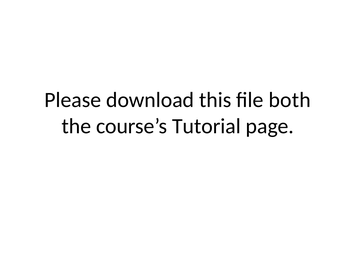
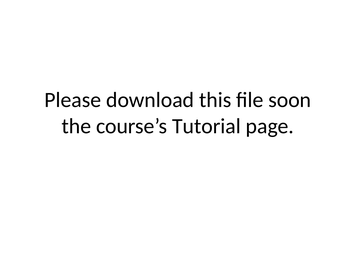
both: both -> soon
